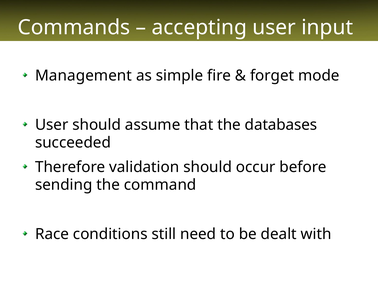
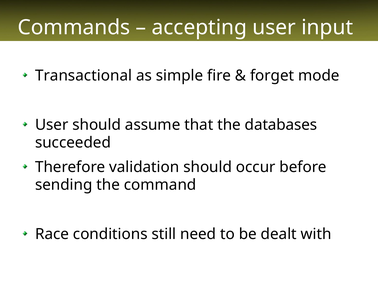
Management: Management -> Transactional
